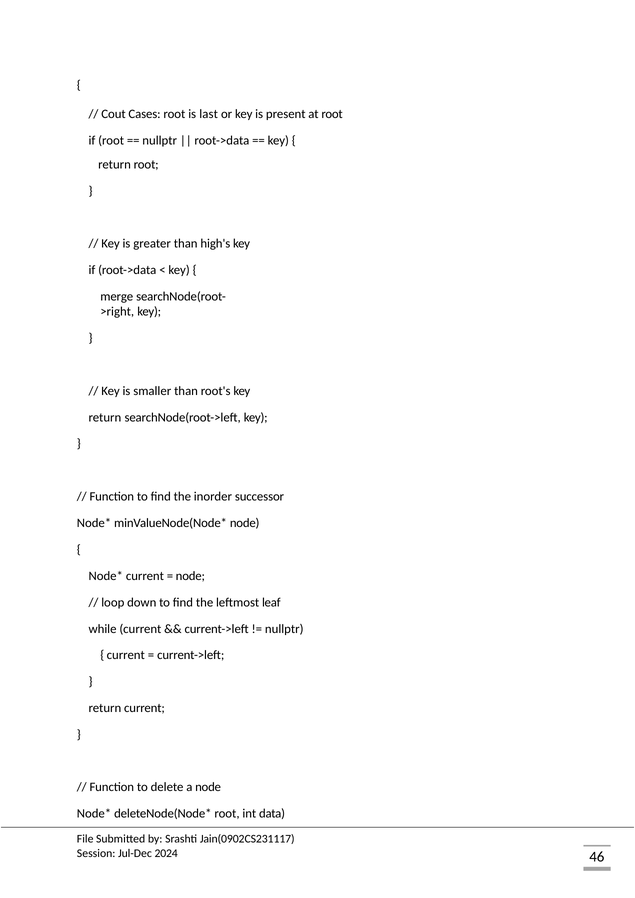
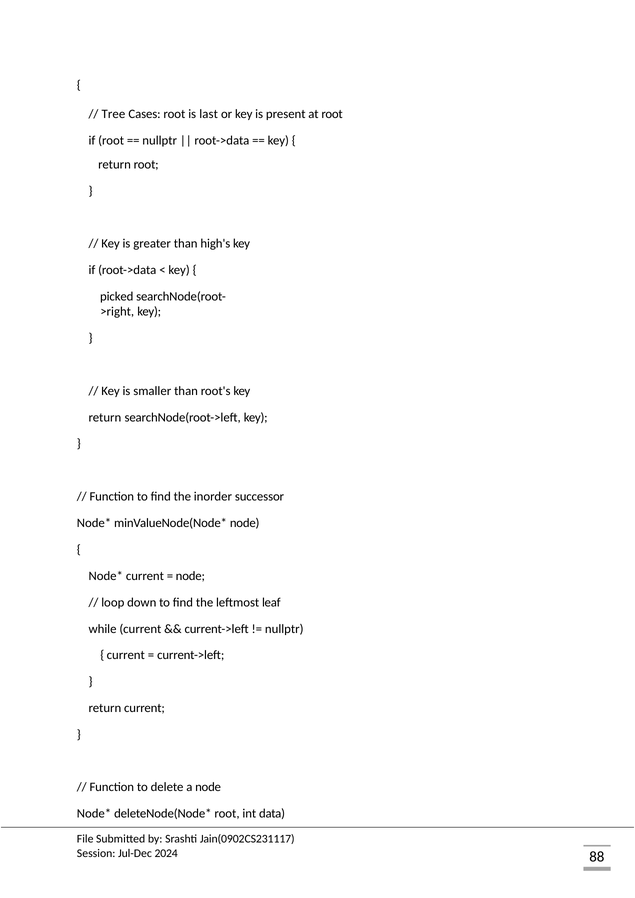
Cout: Cout -> Tree
merge: merge -> picked
46: 46 -> 88
